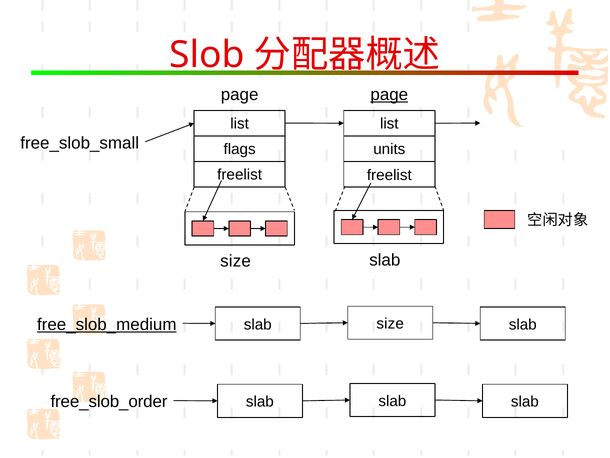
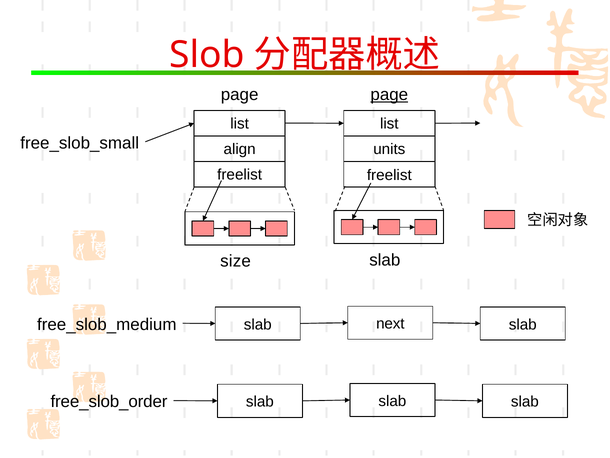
flags: flags -> align
free_slob_medium underline: present -> none
slab size: size -> next
